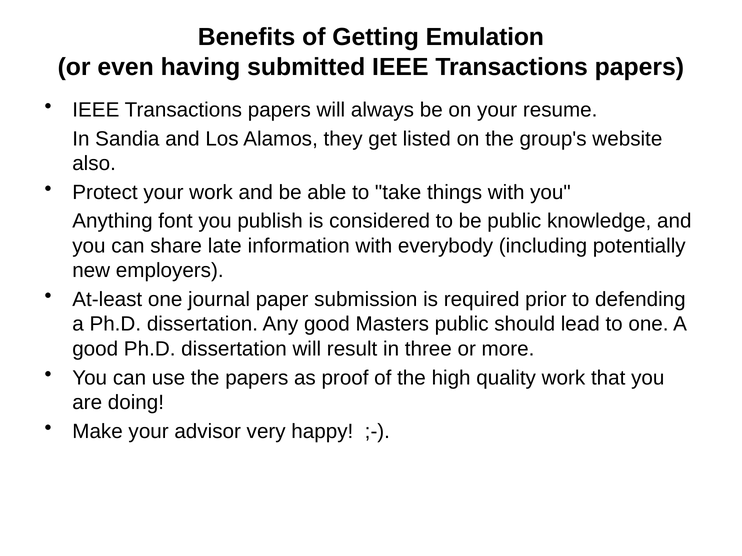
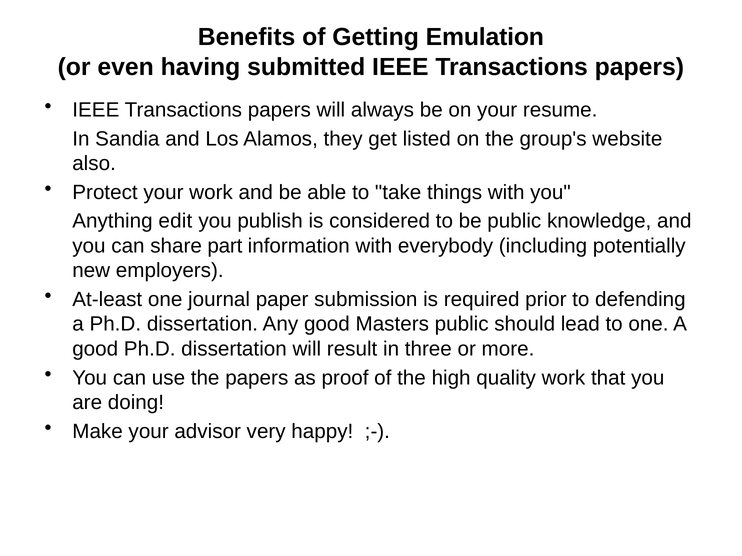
font: font -> edit
late: late -> part
